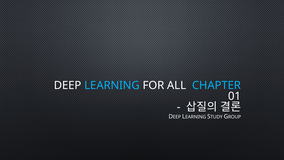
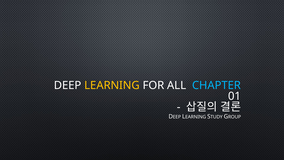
LEARNING colour: light blue -> yellow
